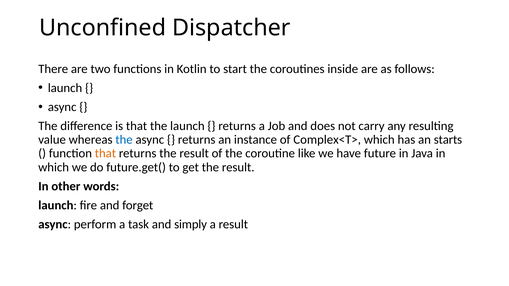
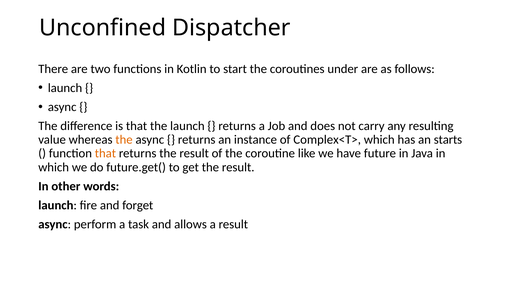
inside: inside -> under
the at (124, 140) colour: blue -> orange
simply: simply -> allows
